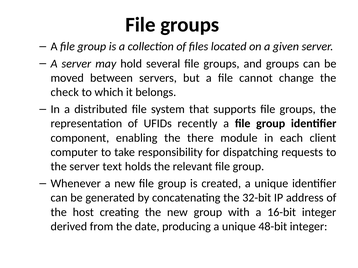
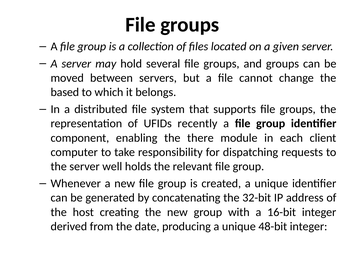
check: check -> based
text: text -> well
